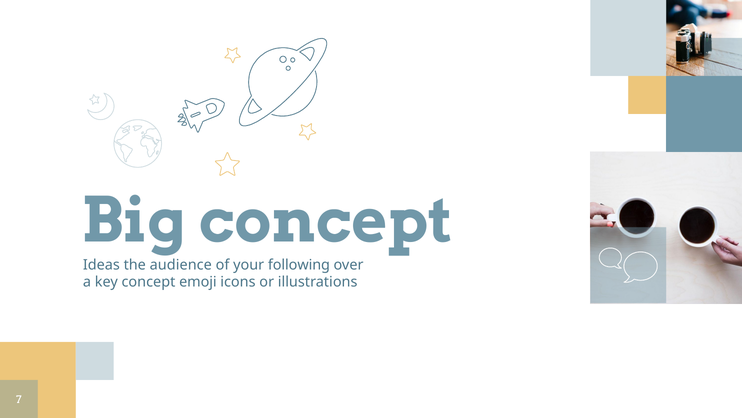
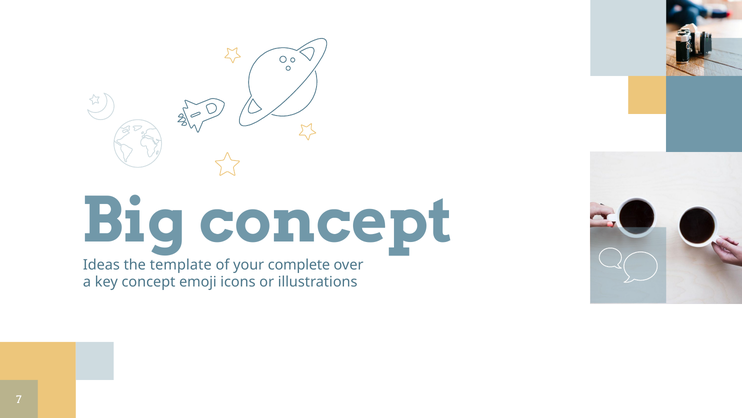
audience: audience -> template
following: following -> complete
